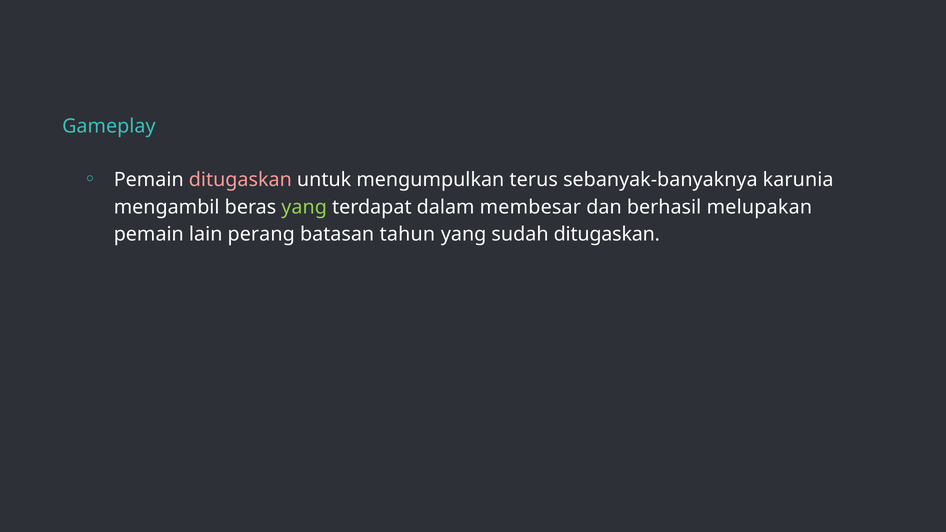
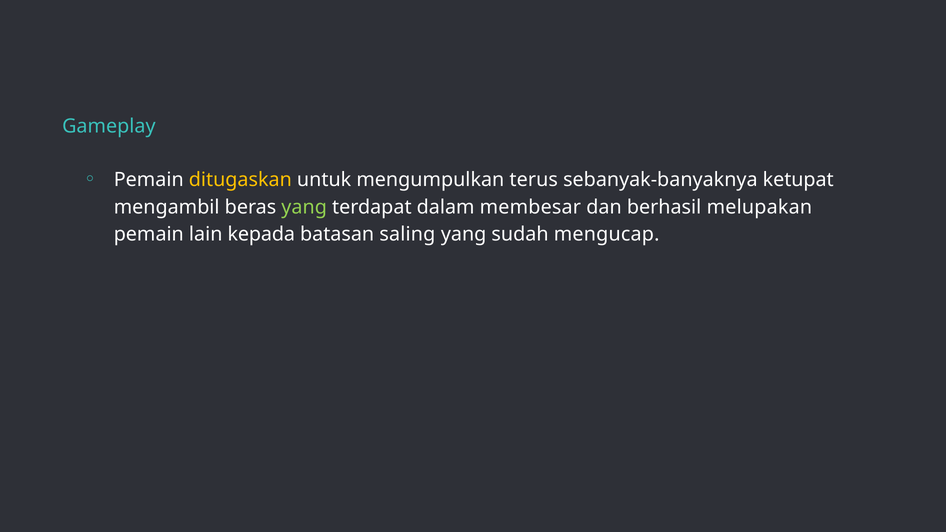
ditugaskan at (240, 180) colour: pink -> yellow
karunia: karunia -> ketupat
perang: perang -> kepada
tahun: tahun -> saling
sudah ditugaskan: ditugaskan -> mengucap
